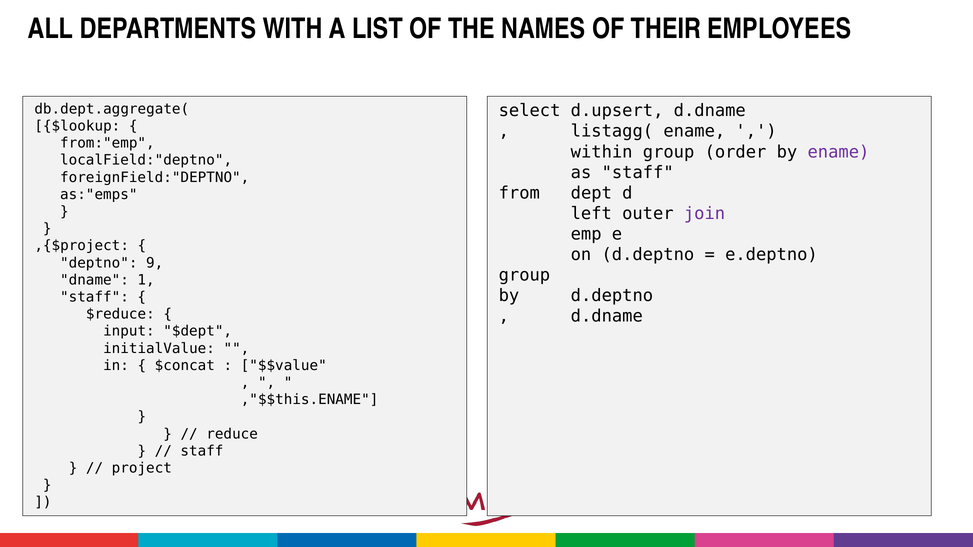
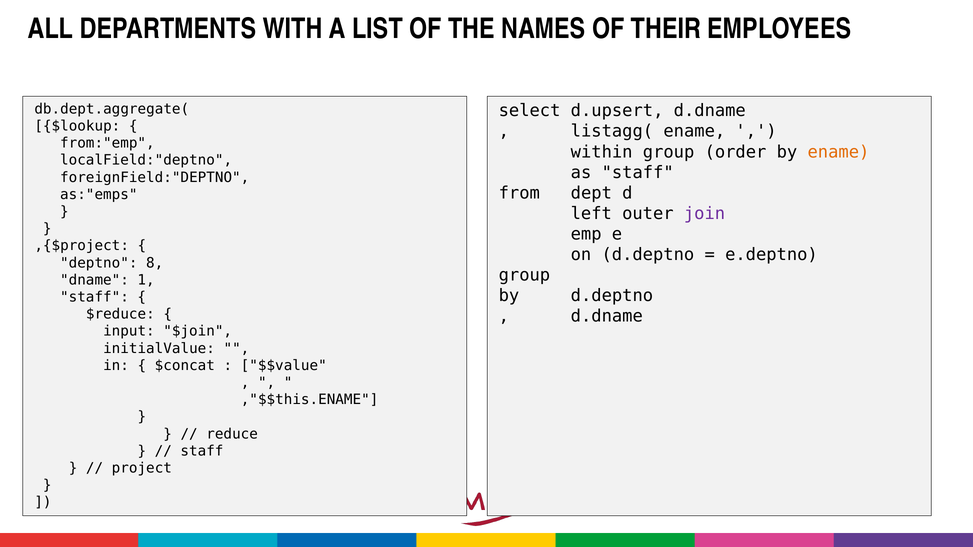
ename at (838, 152) colour: purple -> orange
9: 9 -> 8
$dept: $dept -> $join
